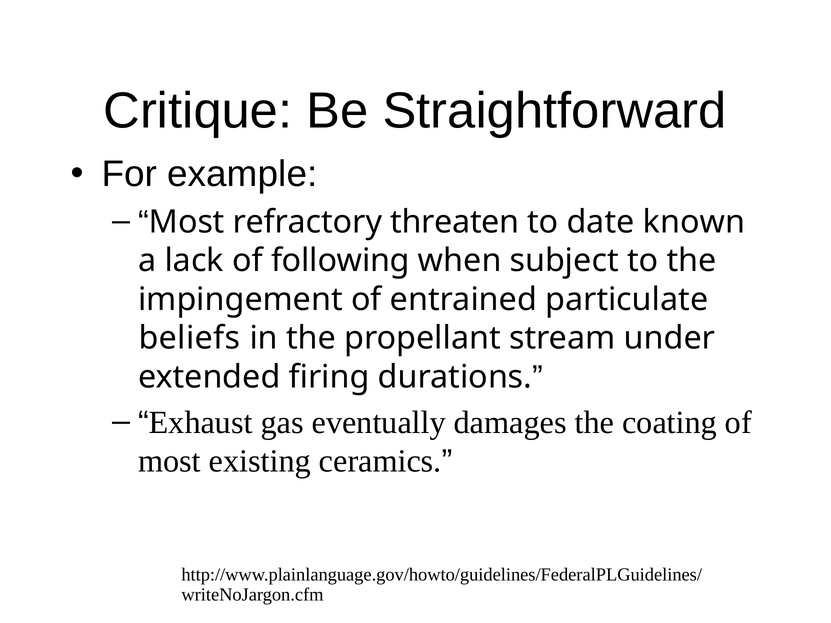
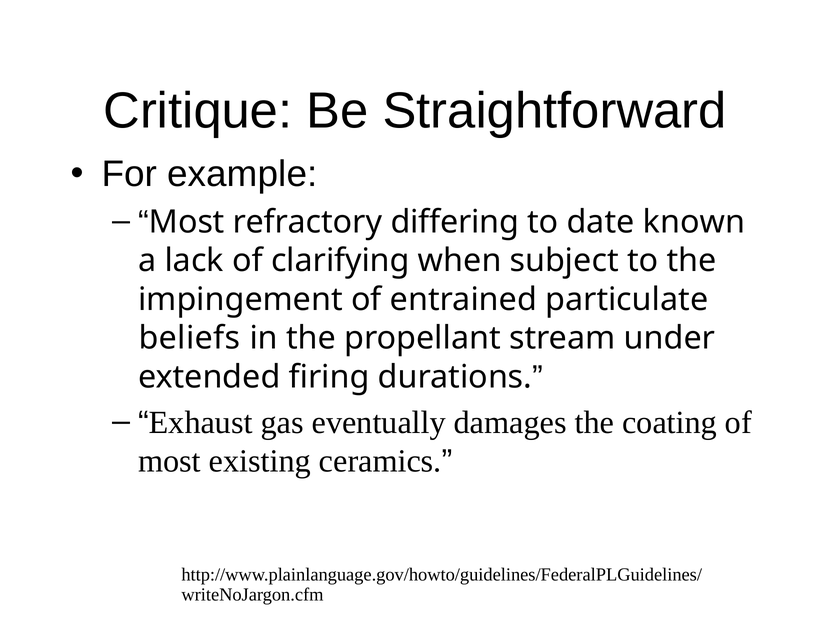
threaten: threaten -> differing
following: following -> clarifying
